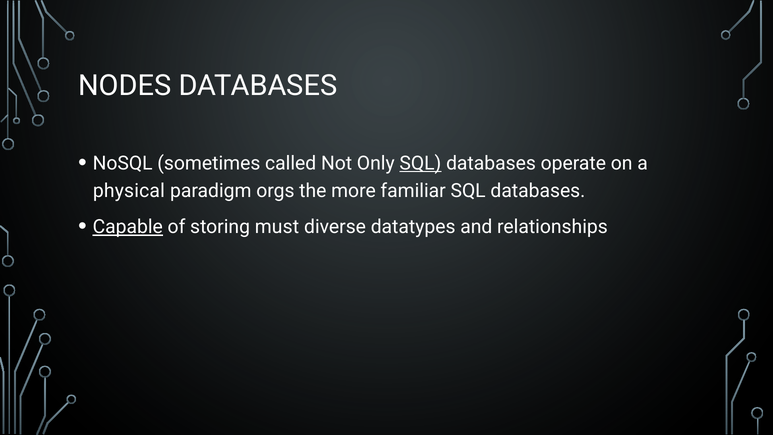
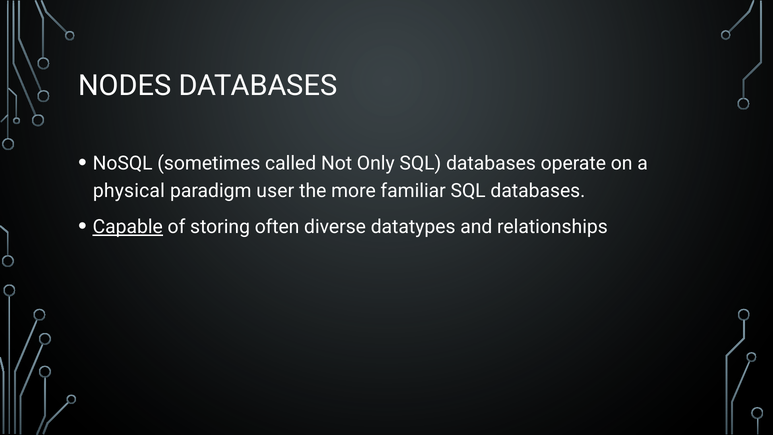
SQL at (420, 163) underline: present -> none
orgs: orgs -> user
must: must -> often
